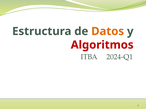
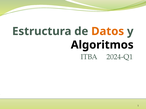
Algoritmos colour: red -> black
